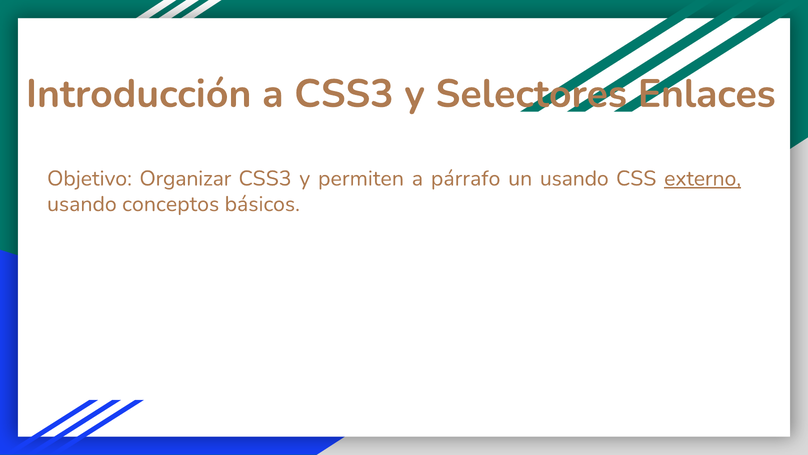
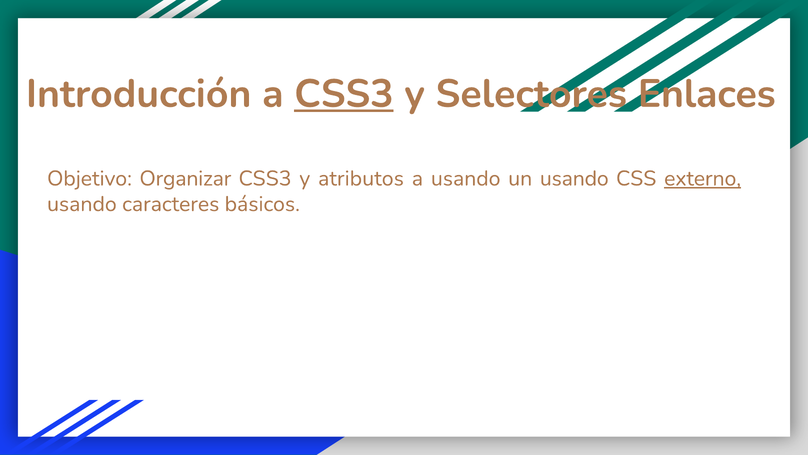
CSS3 at (344, 94) underline: none -> present
permiten: permiten -> atributos
a párrafo: párrafo -> usando
conceptos: conceptos -> caracteres
